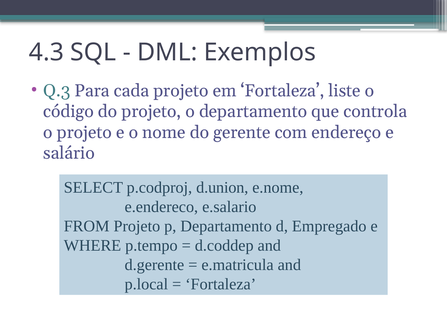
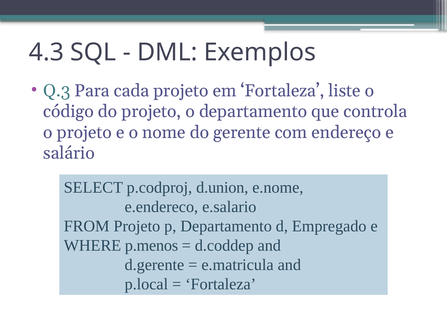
p.tempo: p.tempo -> p.menos
